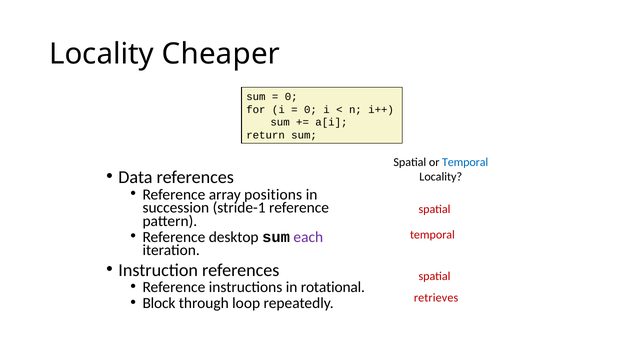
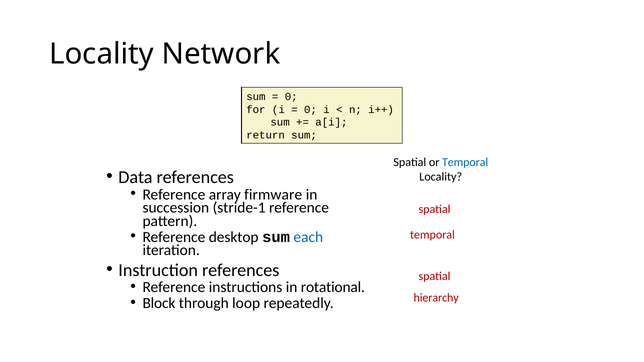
Cheaper: Cheaper -> Network
positions: positions -> firmware
each colour: purple -> blue
retrieves: retrieves -> hierarchy
